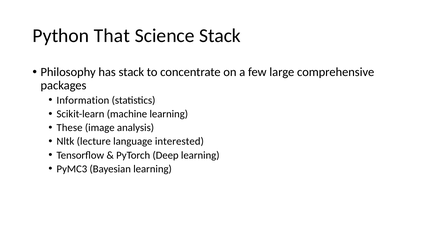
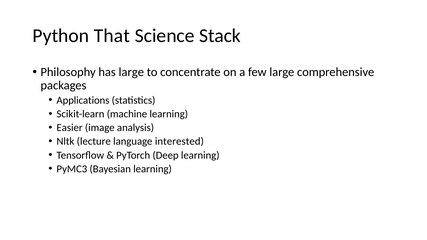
has stack: stack -> large
Information: Information -> Applications
These: These -> Easier
